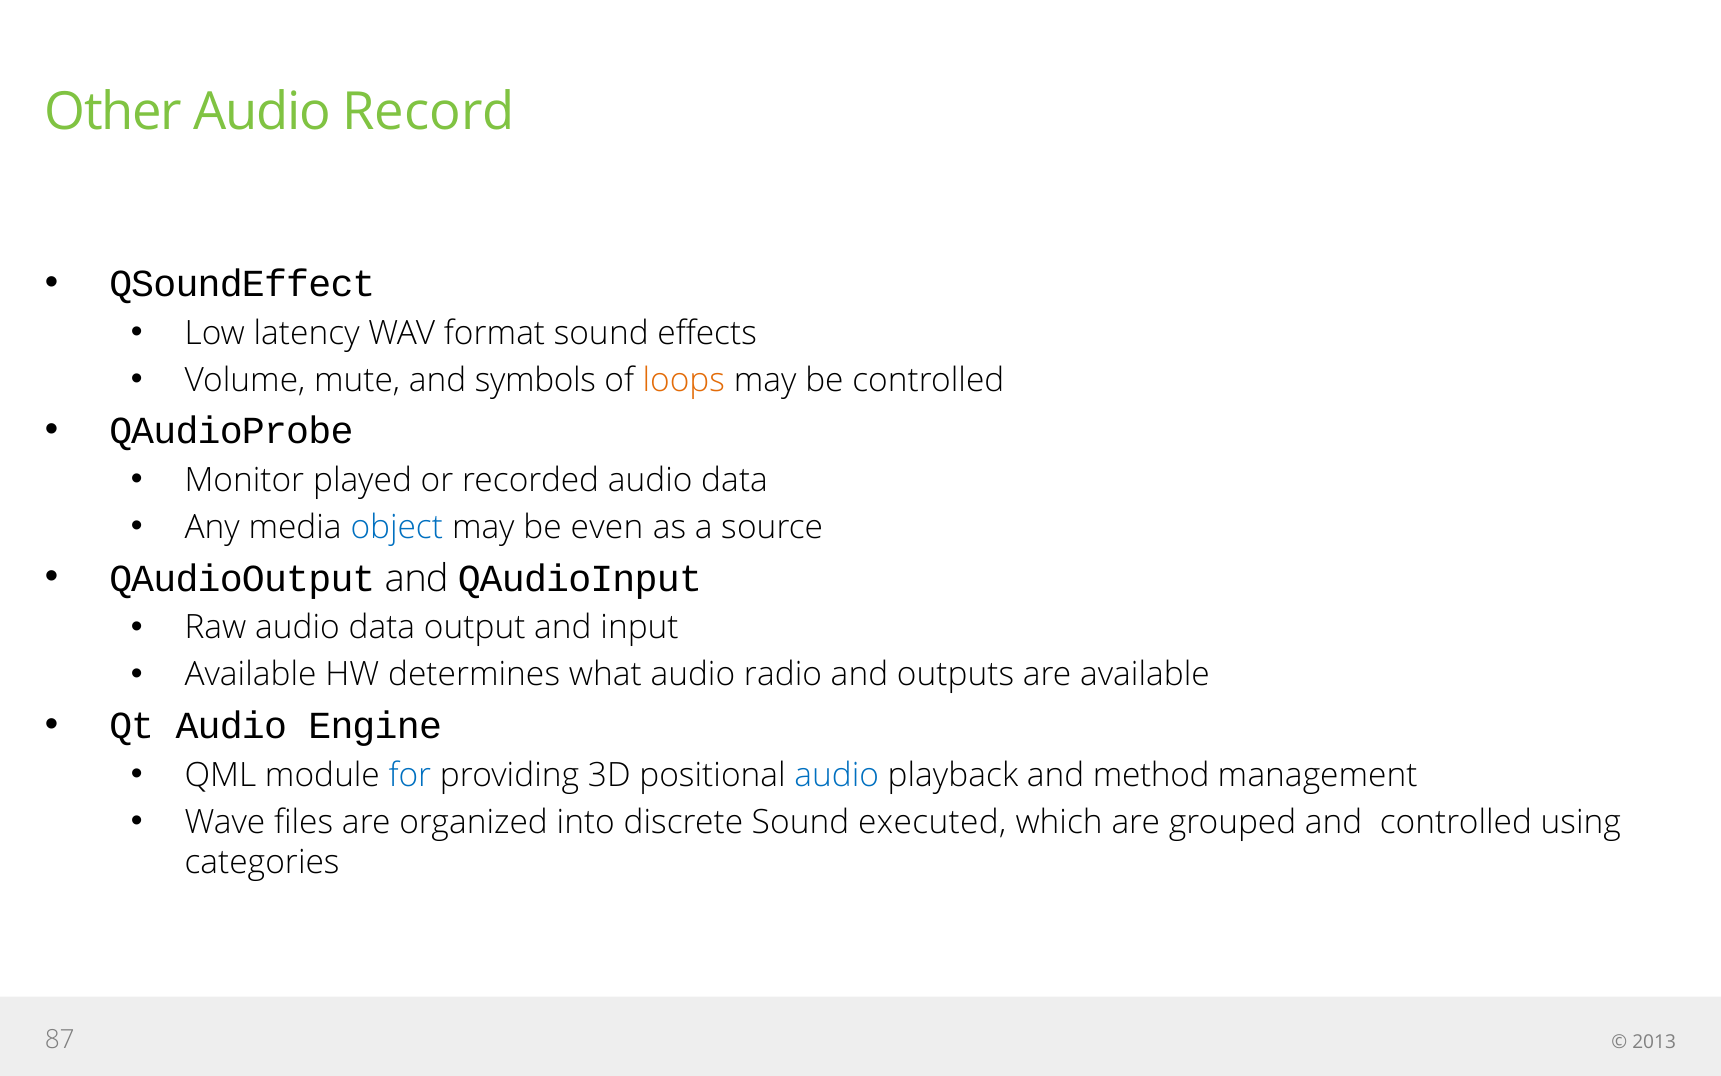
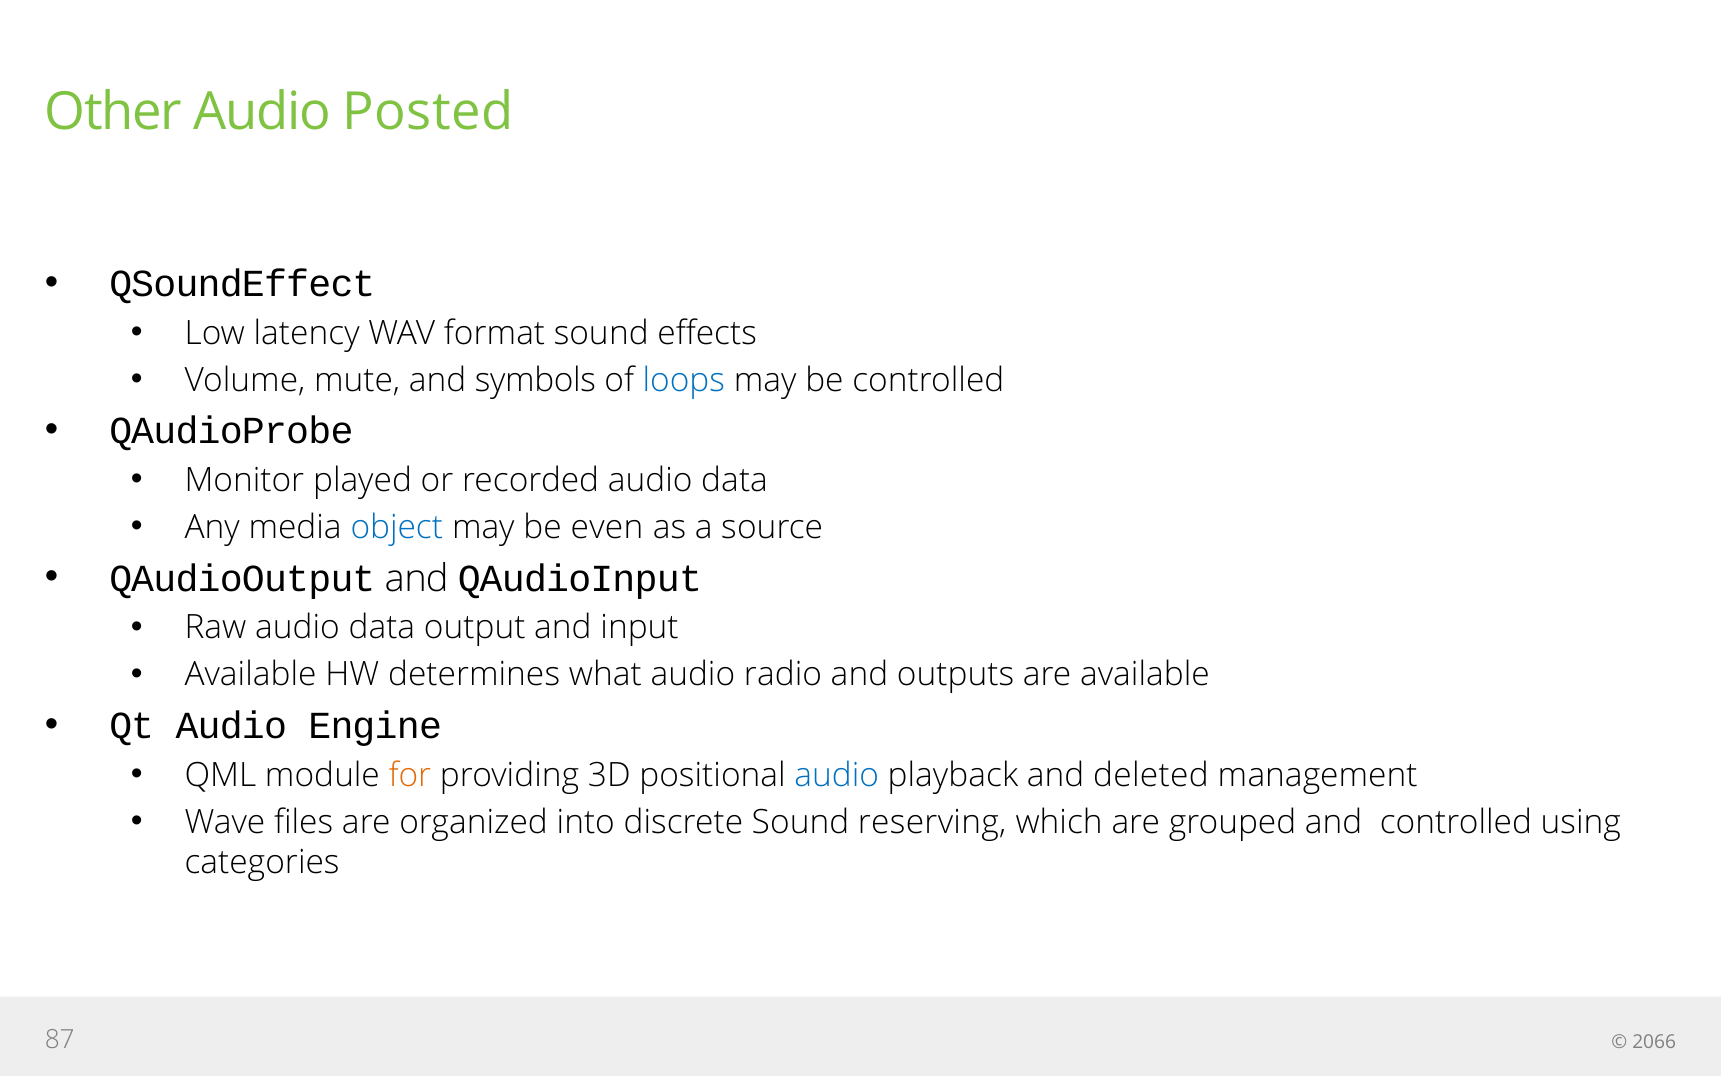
Record: Record -> Posted
loops colour: orange -> blue
for colour: blue -> orange
method: method -> deleted
executed: executed -> reserving
2013: 2013 -> 2066
